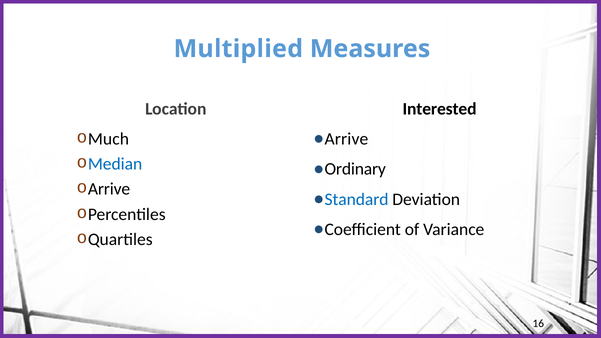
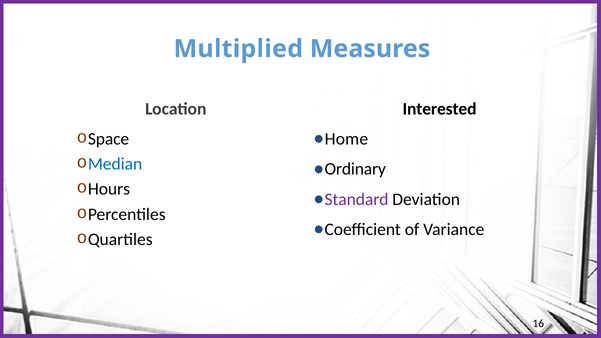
Arrive at (346, 139): Arrive -> Home
Much: Much -> Space
Arrive at (109, 189): Arrive -> Hours
Standard colour: blue -> purple
